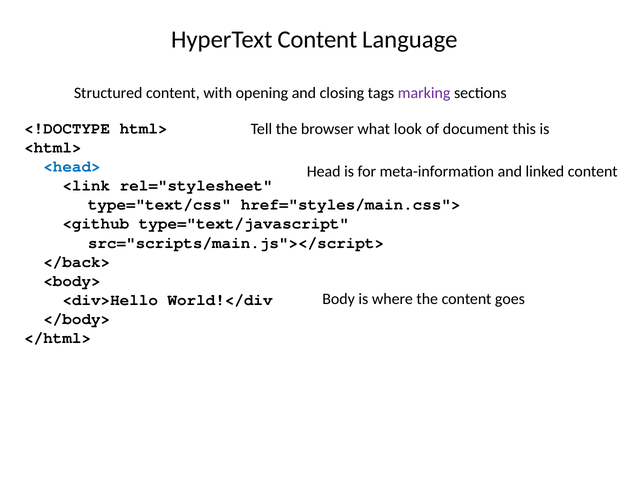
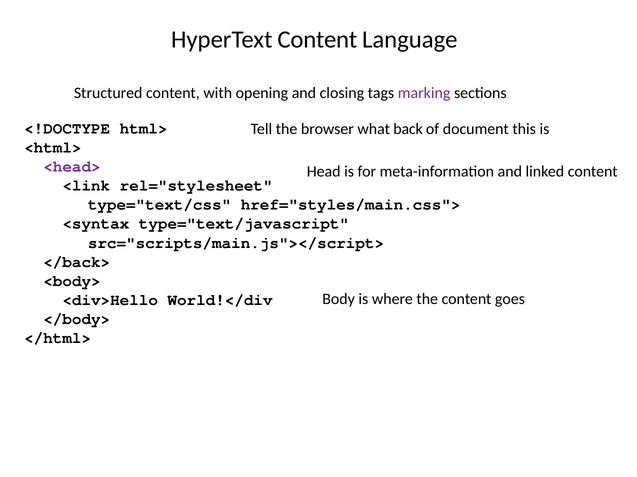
look: look -> back
<head> colour: blue -> purple
<github: <github -> <syntax
